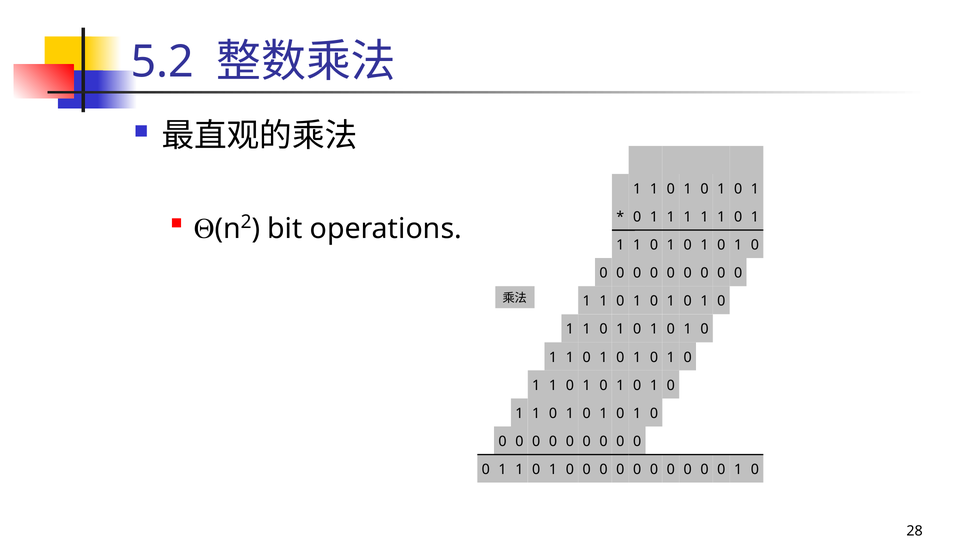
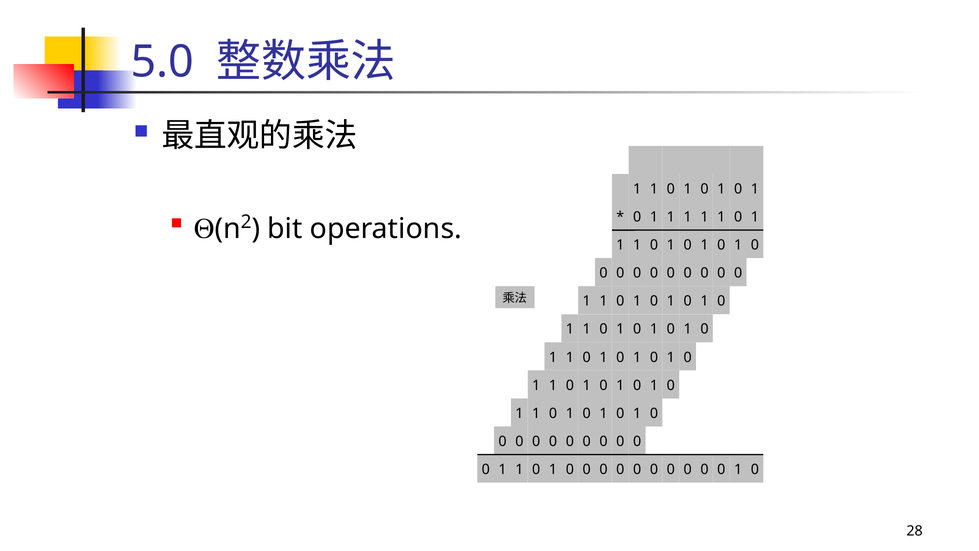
5.2: 5.2 -> 5.0
